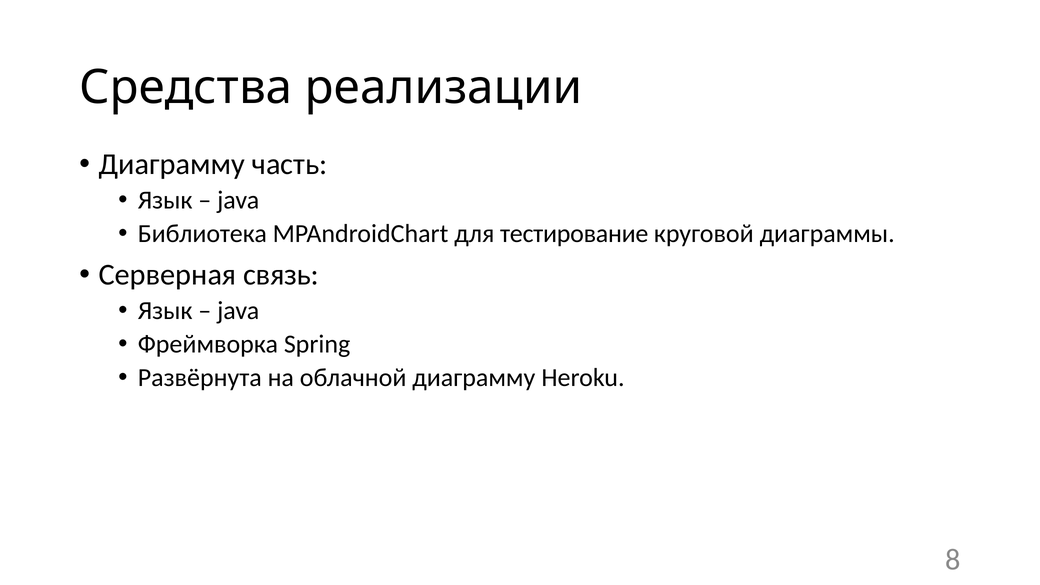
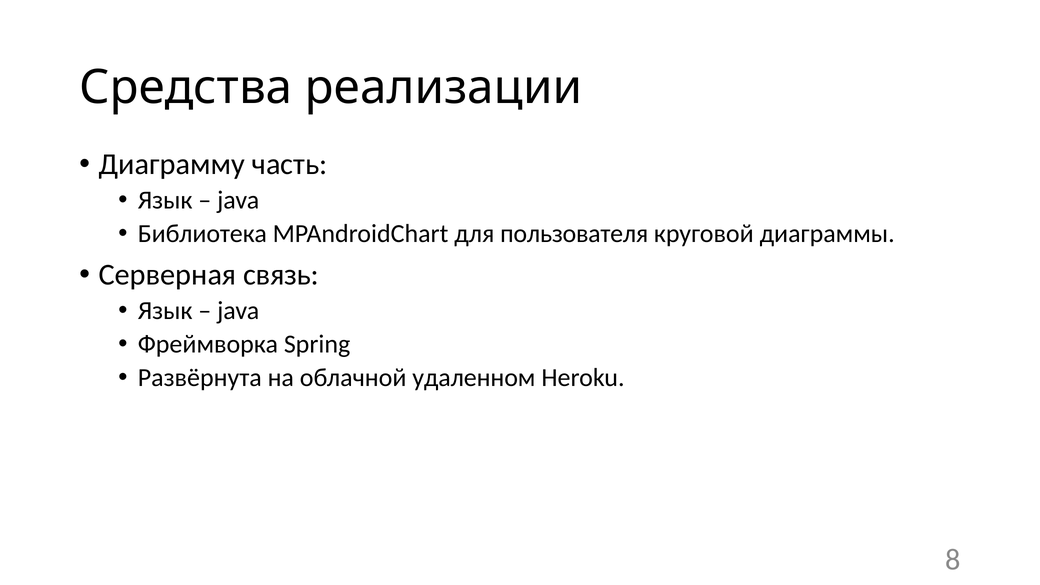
тестирование: тестирование -> пользователя
облачной диаграмму: диаграмму -> удаленном
